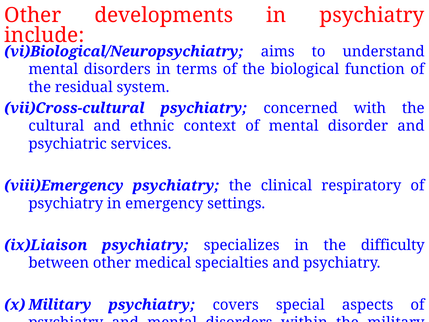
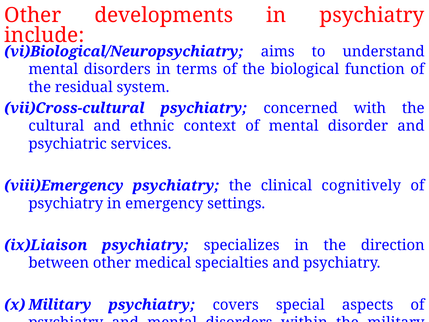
respiratory: respiratory -> cognitively
difficulty: difficulty -> direction
